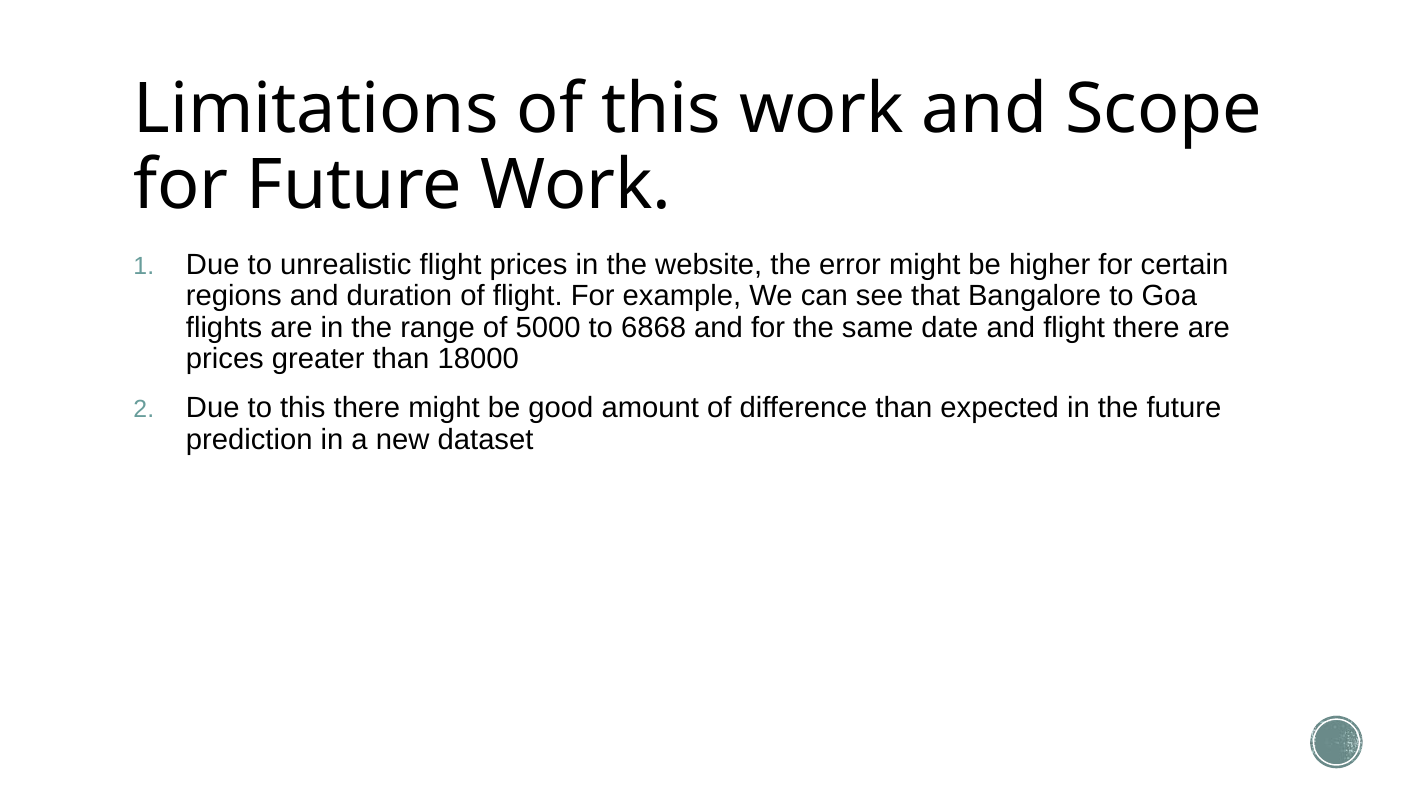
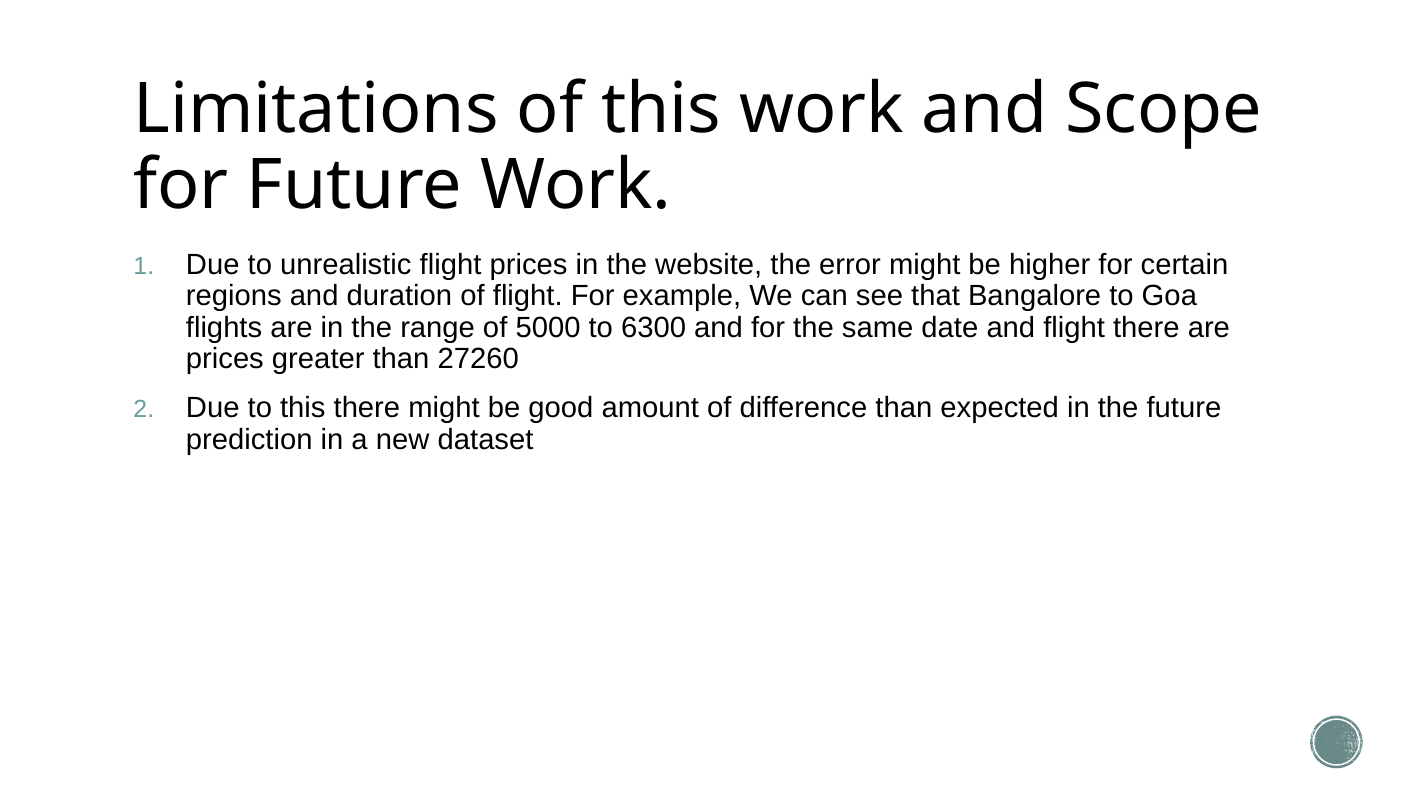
6868: 6868 -> 6300
18000: 18000 -> 27260
